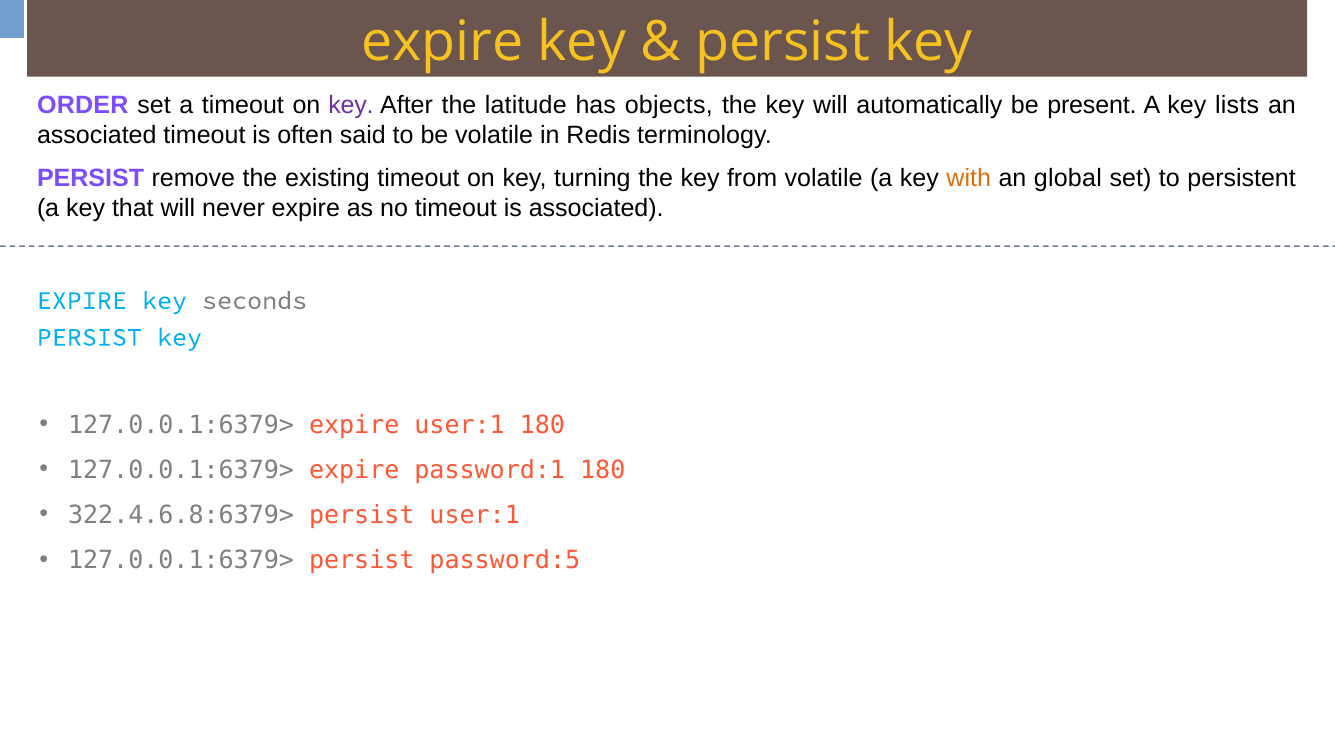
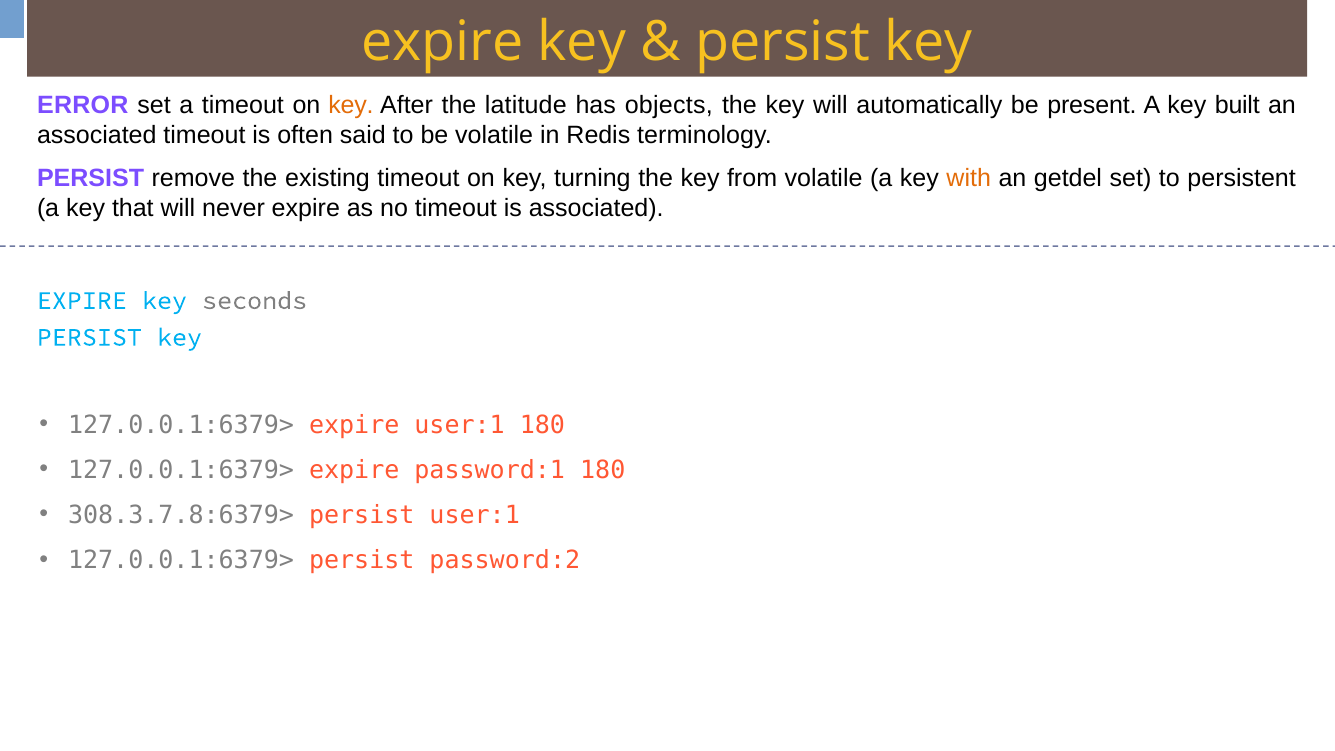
ORDER: ORDER -> ERROR
key at (351, 105) colour: purple -> orange
lists: lists -> built
global: global -> getdel
322.4.6.8:6379>: 322.4.6.8:6379> -> 308.3.7.8:6379>
password:5: password:5 -> password:2
